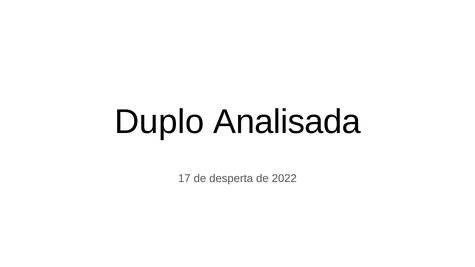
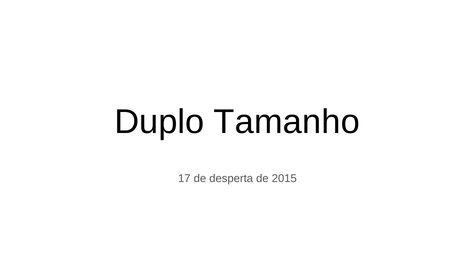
Analisada: Analisada -> Tamanho
2022: 2022 -> 2015
